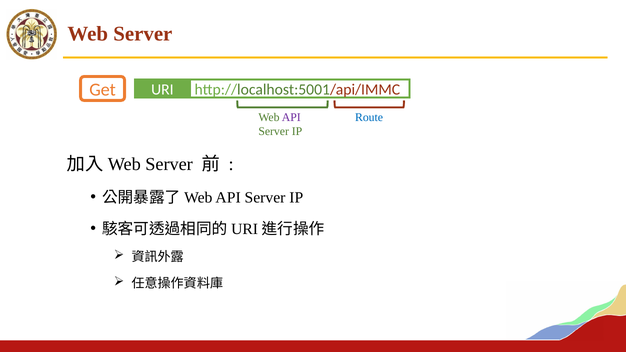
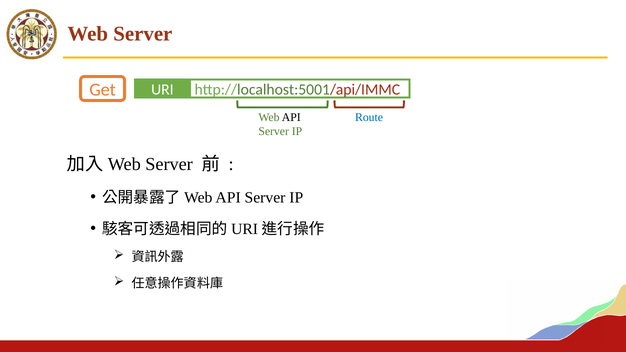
API at (291, 118) colour: purple -> black
